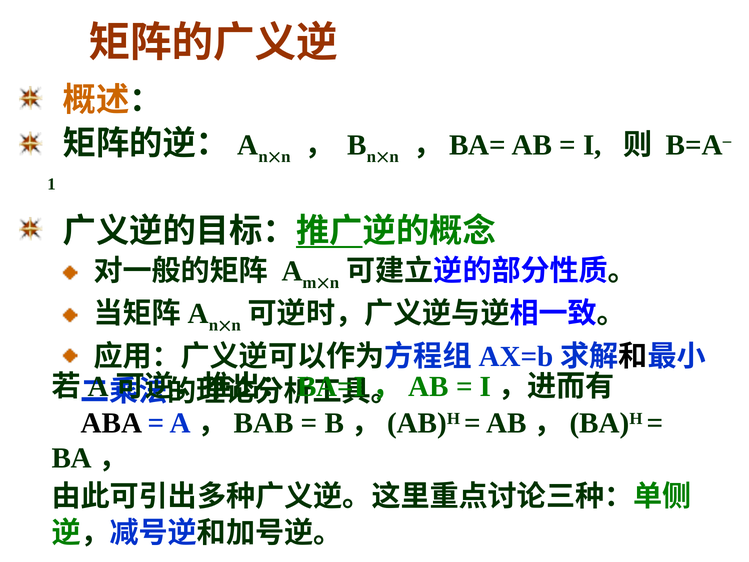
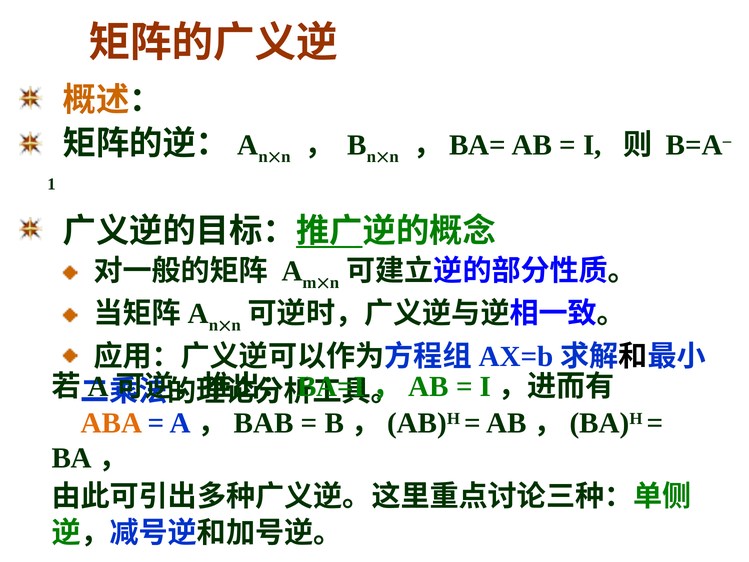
ABA colour: black -> orange
